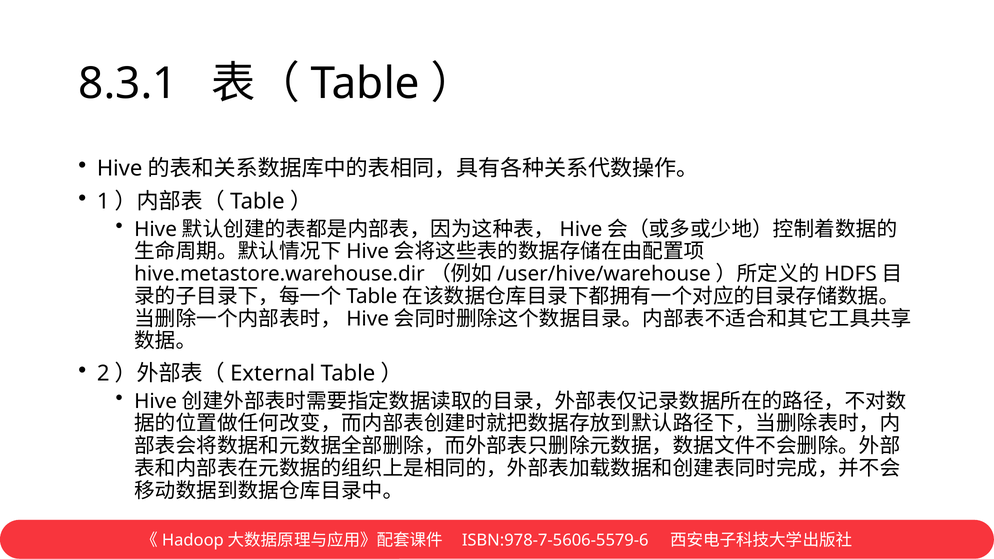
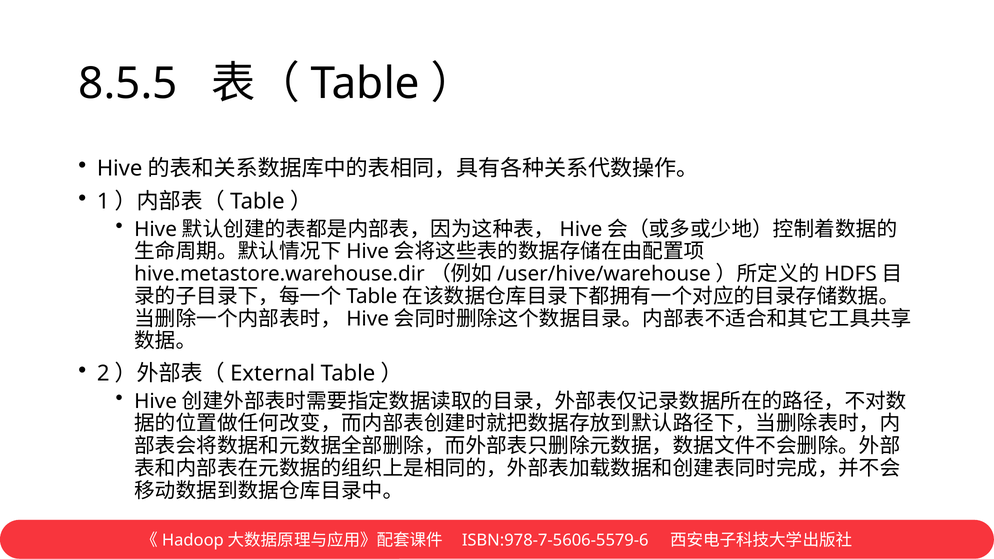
8.3.1: 8.3.1 -> 8.5.5
